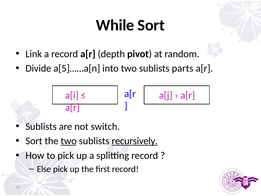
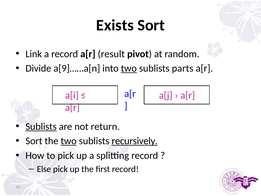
While: While -> Exists
depth: depth -> result
a[5]……a[n: a[5]……a[n -> a[9]……a[n
two at (129, 68) underline: none -> present
Sublists at (41, 126) underline: none -> present
switch: switch -> return
